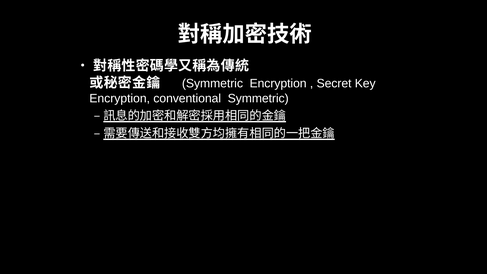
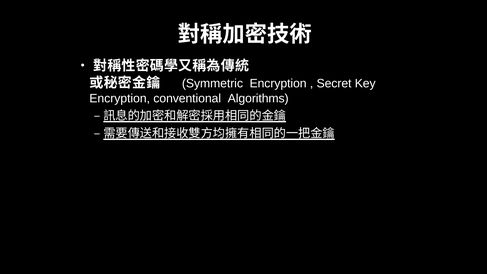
conventional Symmetric: Symmetric -> Algorithms
